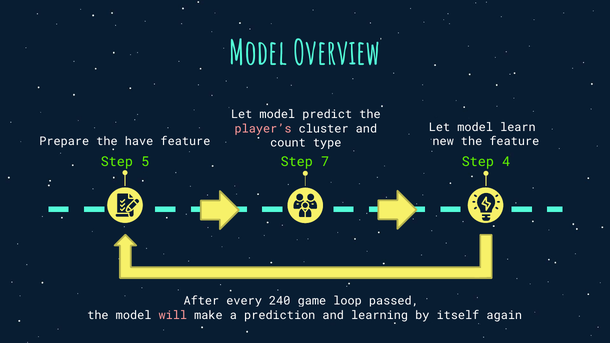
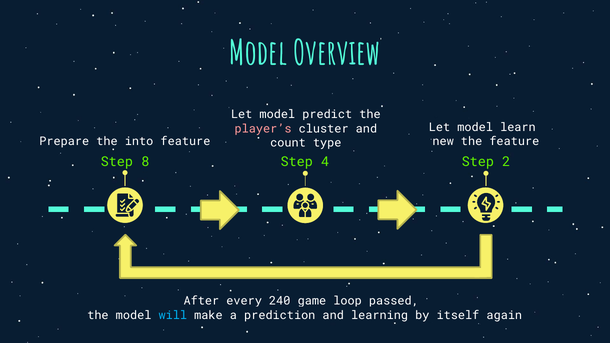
have: have -> into
5: 5 -> 8
7: 7 -> 4
4: 4 -> 2
will colour: pink -> light blue
